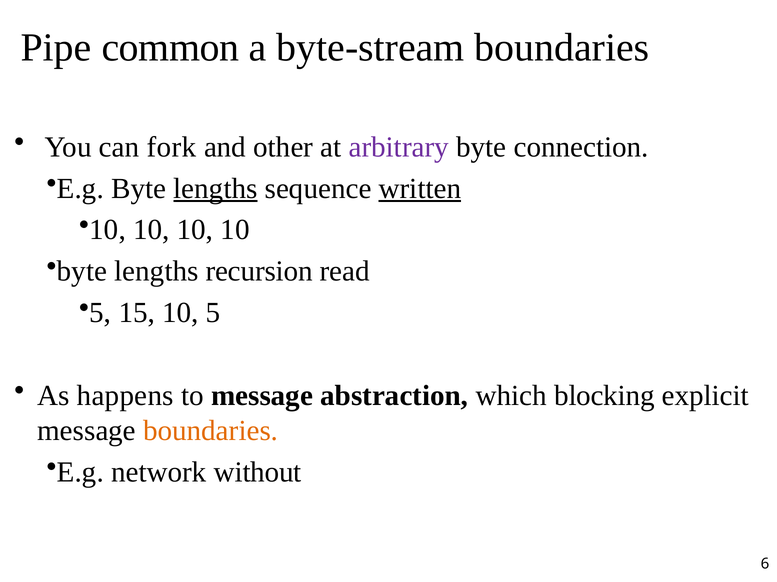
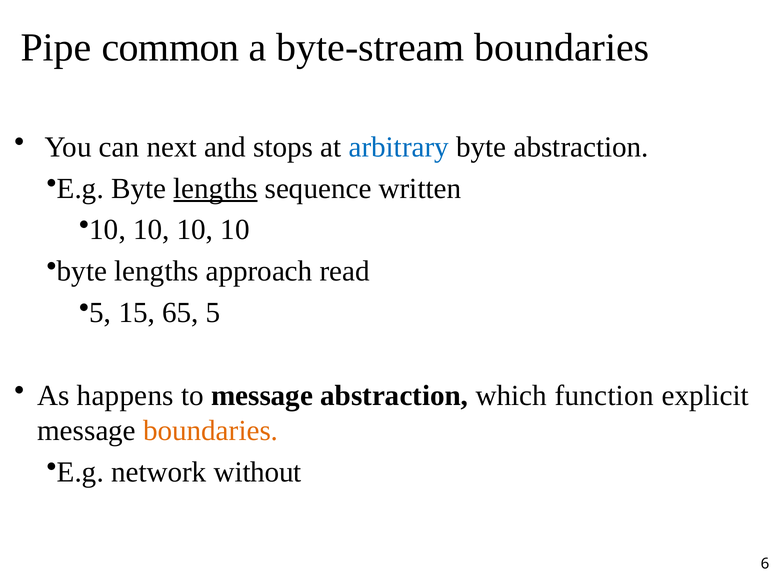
fork: fork -> next
other: other -> stops
arbitrary colour: purple -> blue
byte connection: connection -> abstraction
written underline: present -> none
recursion: recursion -> approach
15 10: 10 -> 65
blocking: blocking -> function
